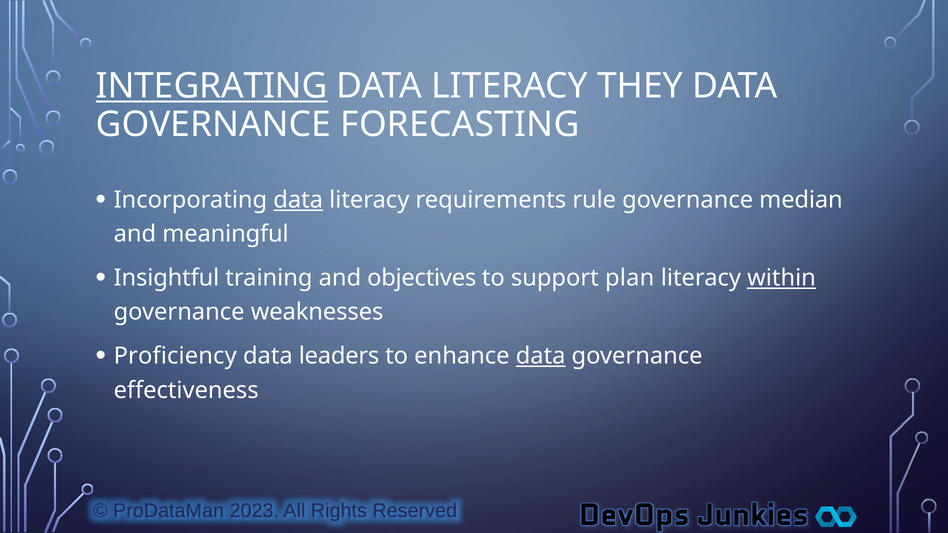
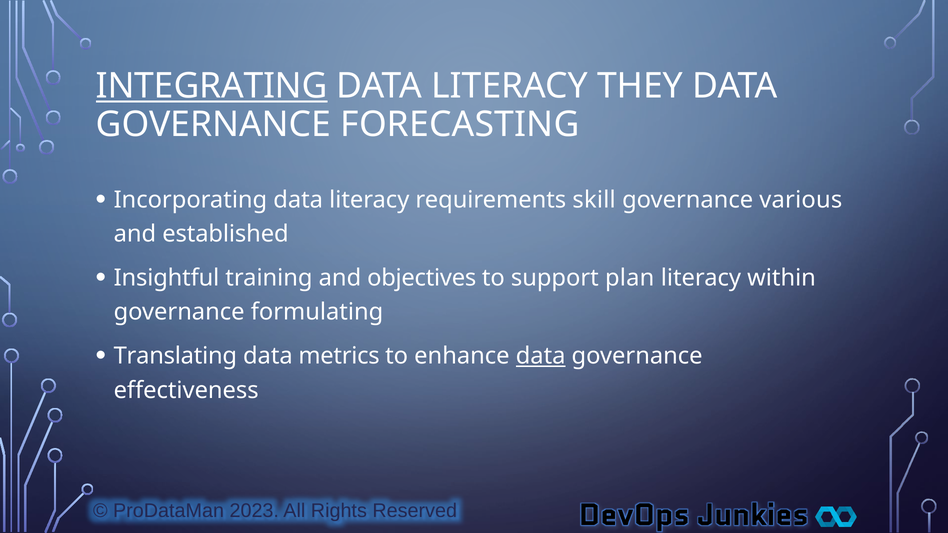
data at (298, 200) underline: present -> none
rule: rule -> skill
median: median -> various
meaningful: meaningful -> established
within underline: present -> none
weaknesses: weaknesses -> formulating
Proficiency: Proficiency -> Translating
leaders: leaders -> metrics
